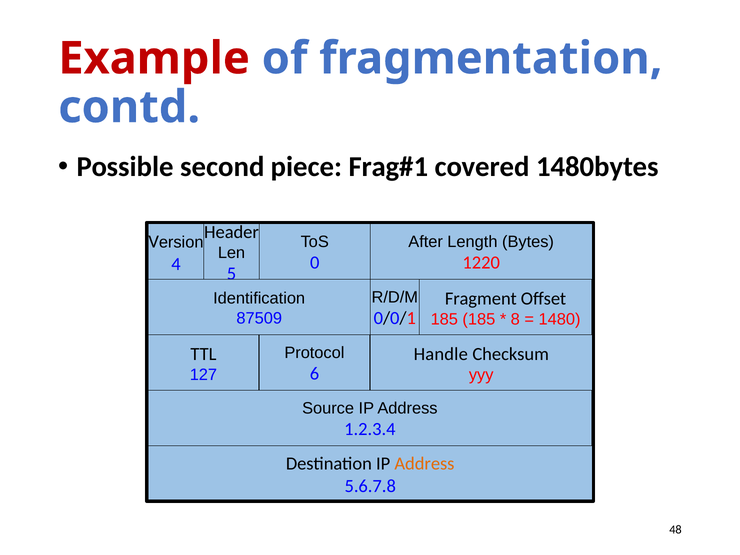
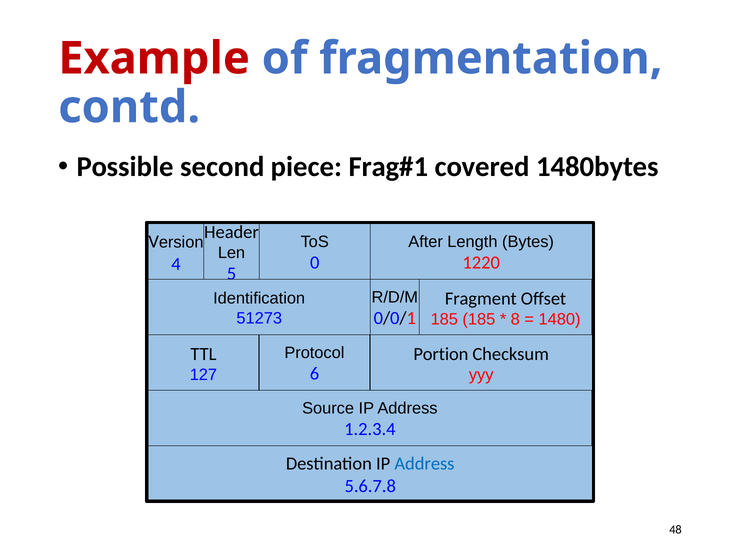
87509: 87509 -> 51273
Handle: Handle -> Portion
Address at (424, 464) colour: orange -> blue
